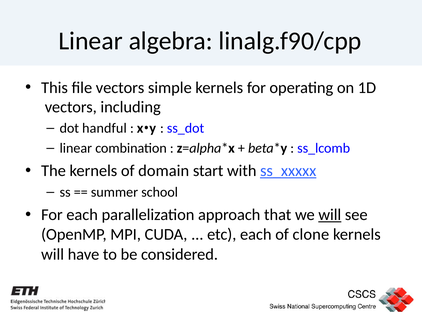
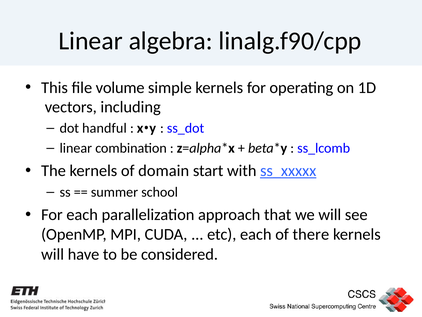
ﬁle vectors: vectors -> volume
will at (330, 214) underline: present -> none
clone: clone -> there
